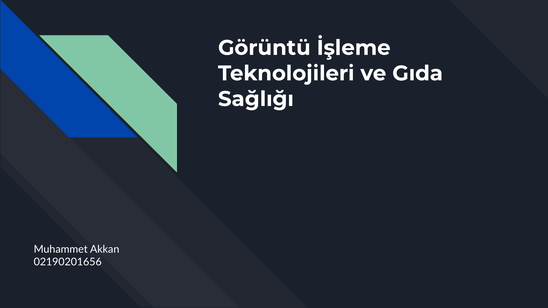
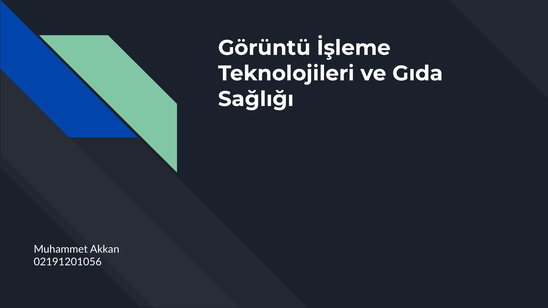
02190201656: 02190201656 -> 02191201056
